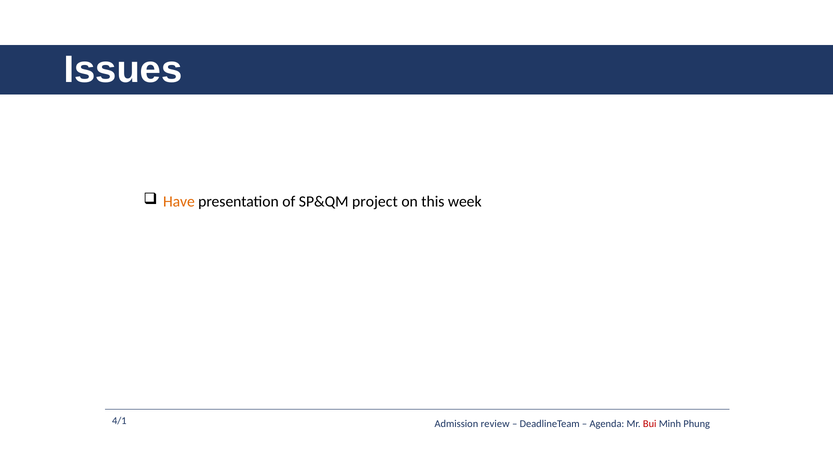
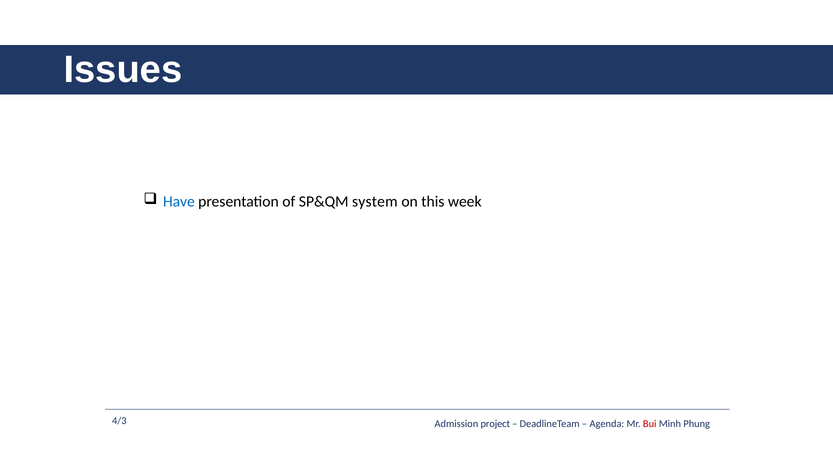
Have colour: orange -> blue
project: project -> system
4/1: 4/1 -> 4/3
review: review -> project
